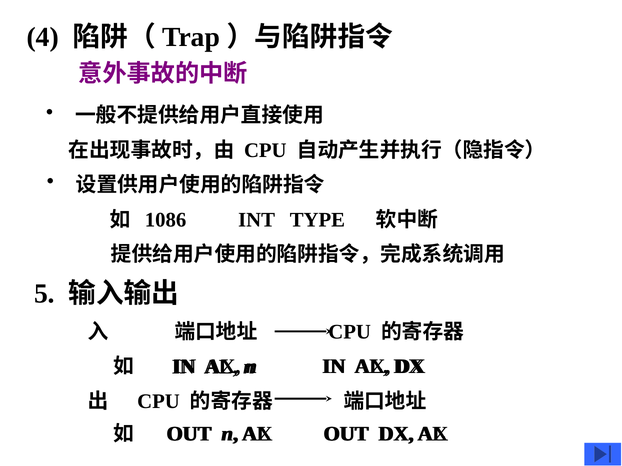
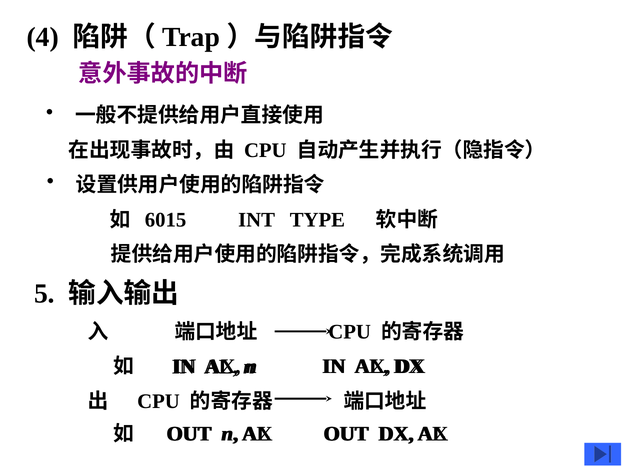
1086: 1086 -> 6015
